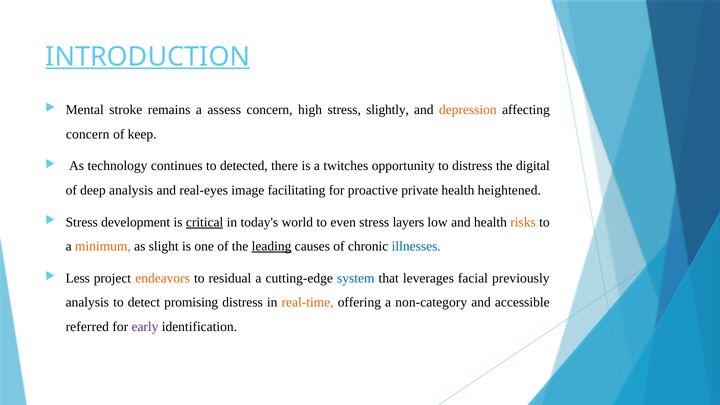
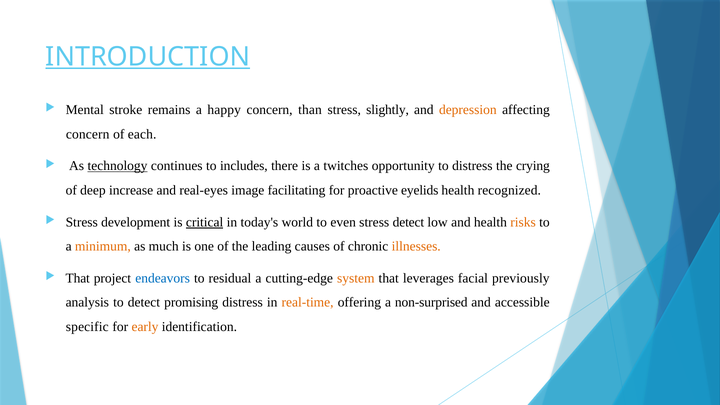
assess: assess -> happy
high: high -> than
keep: keep -> each
technology underline: none -> present
detected: detected -> includes
digital: digital -> crying
deep analysis: analysis -> increase
private: private -> eyelids
heightened: heightened -> recognized
stress layers: layers -> detect
slight: slight -> much
leading underline: present -> none
illnesses colour: blue -> orange
Less at (78, 278): Less -> That
endeavors colour: orange -> blue
system colour: blue -> orange
non-category: non-category -> non-surprised
referred: referred -> specific
early colour: purple -> orange
